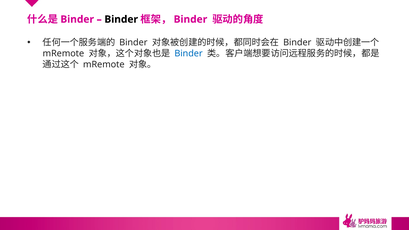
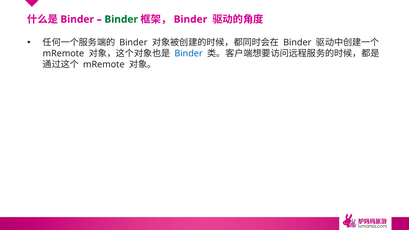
Binder at (121, 19) colour: black -> green
